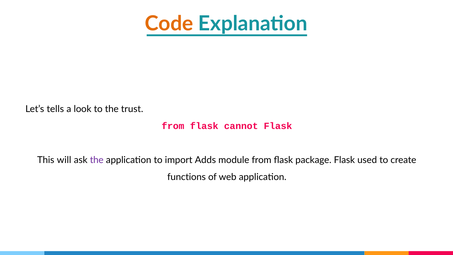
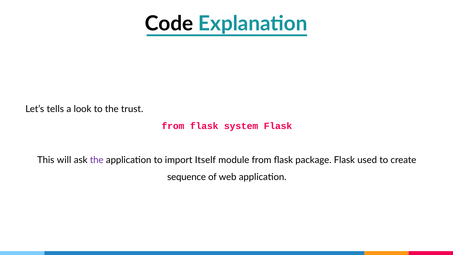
Code colour: orange -> black
cannot: cannot -> system
Adds: Adds -> Itself
functions: functions -> sequence
